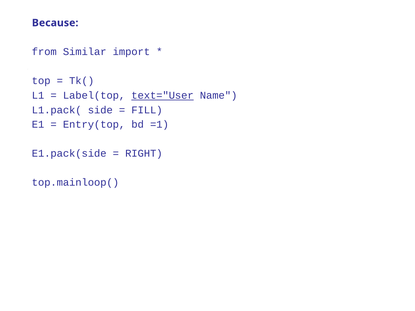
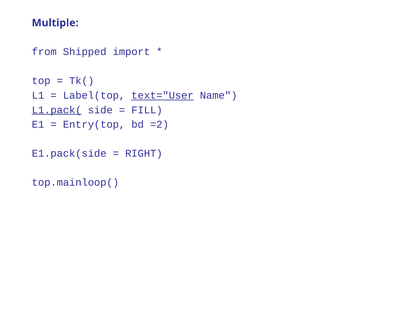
Because: Because -> Multiple
Similar: Similar -> Shipped
L1.pack( underline: none -> present
=1: =1 -> =2
